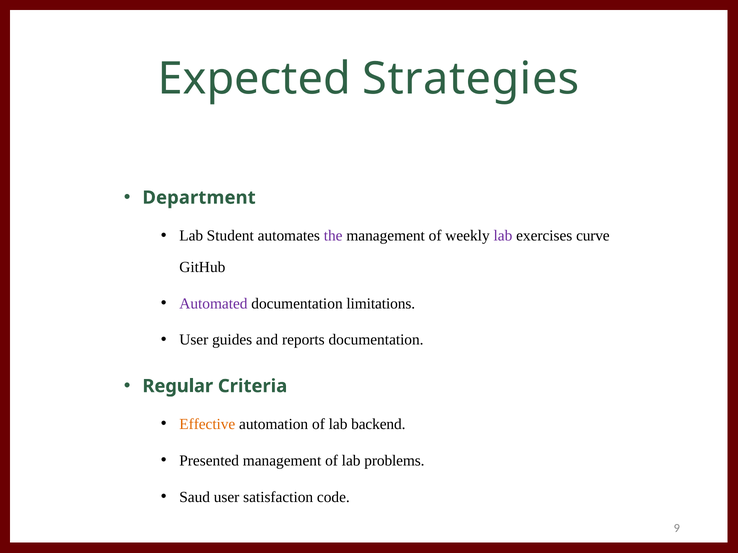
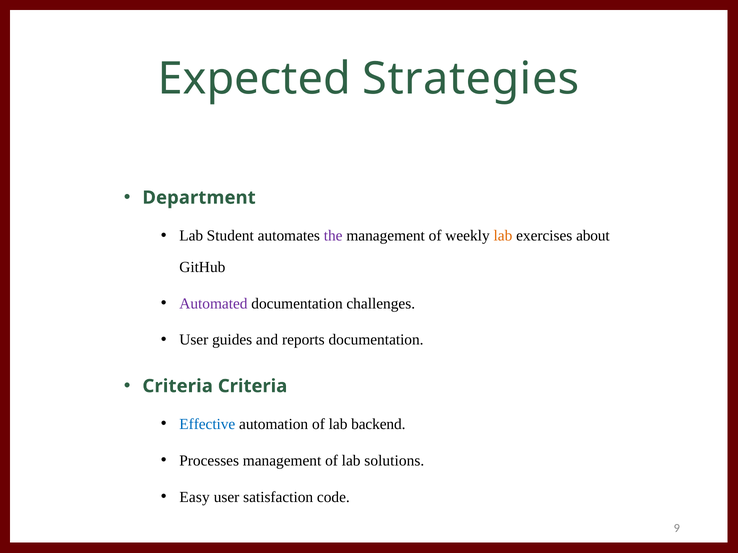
lab at (503, 236) colour: purple -> orange
curve: curve -> about
limitations: limitations -> challenges
Regular at (178, 386): Regular -> Criteria
Effective colour: orange -> blue
Presented: Presented -> Processes
problems: problems -> solutions
Saud: Saud -> Easy
